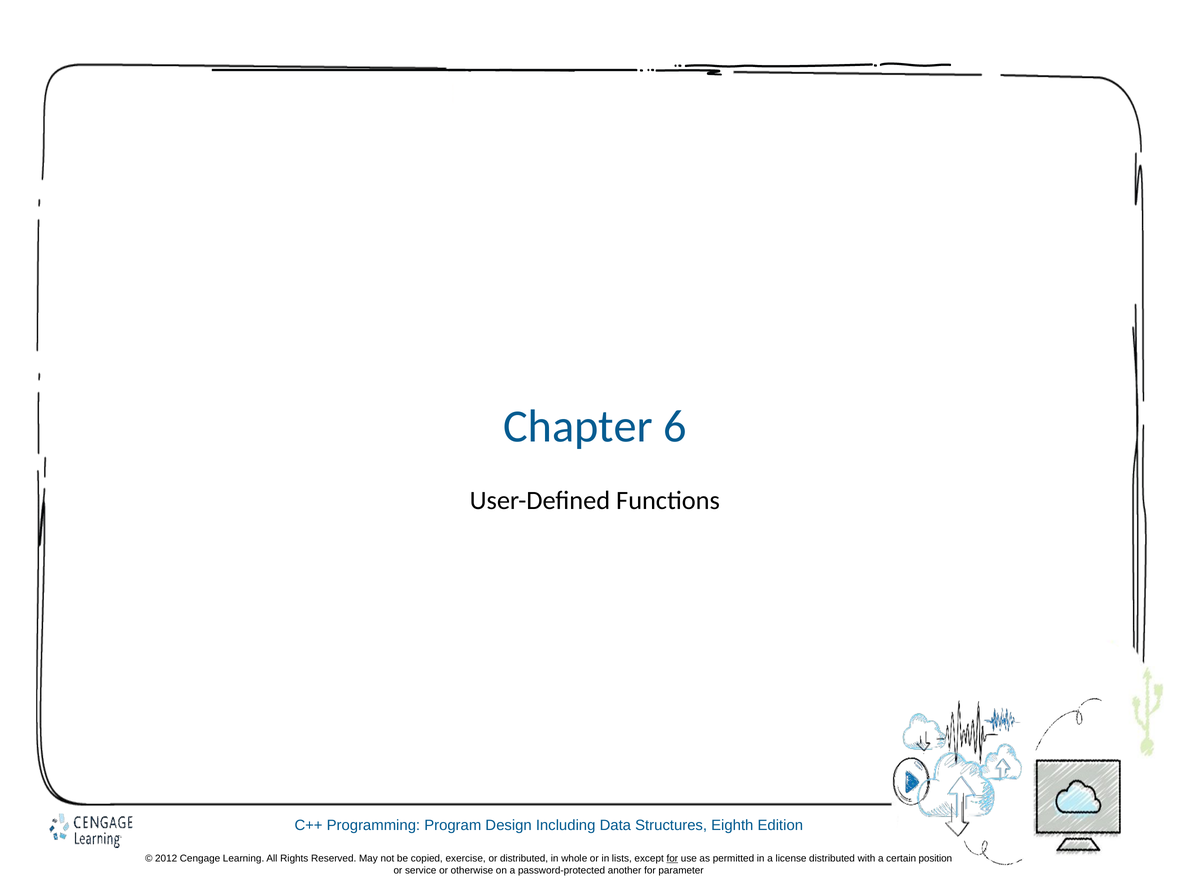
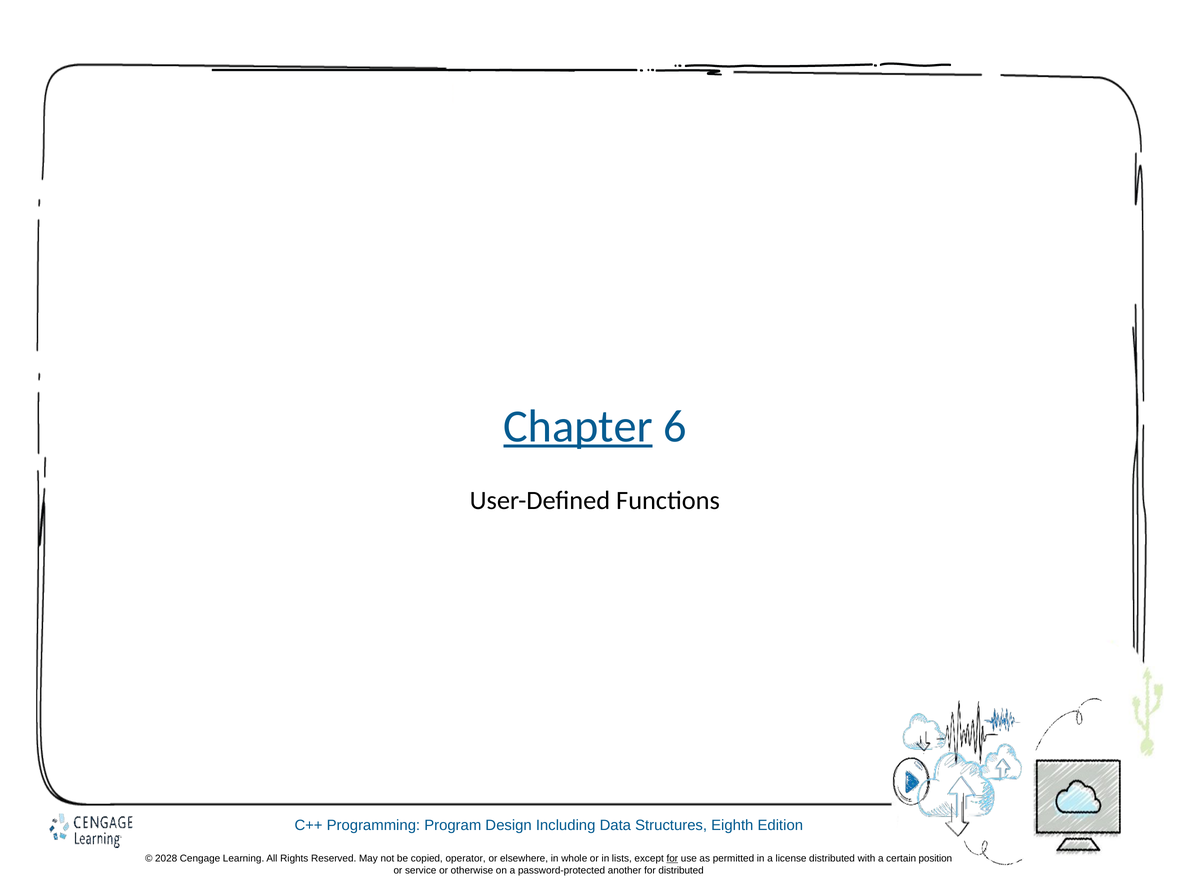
Chapter underline: none -> present
2012: 2012 -> 2028
exercise: exercise -> operator
or distributed: distributed -> elsewhere
for parameter: parameter -> distributed
